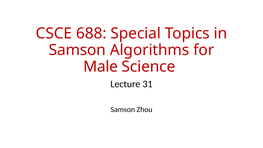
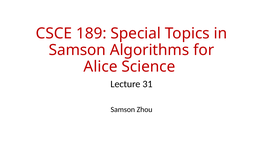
688: 688 -> 189
Male: Male -> Alice
